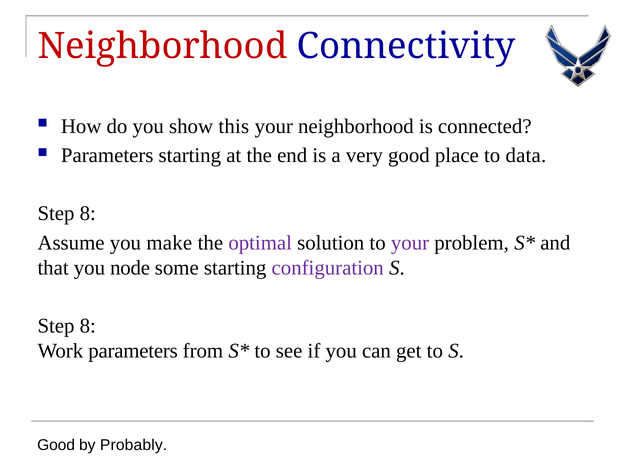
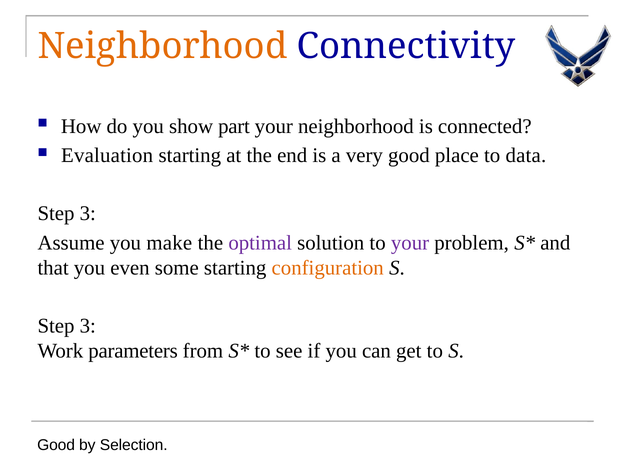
Neighborhood at (162, 47) colour: red -> orange
this: this -> part
Parameters at (107, 156): Parameters -> Evaluation
8 at (88, 214): 8 -> 3
node: node -> even
configuration colour: purple -> orange
8 at (88, 326): 8 -> 3
Probably: Probably -> Selection
